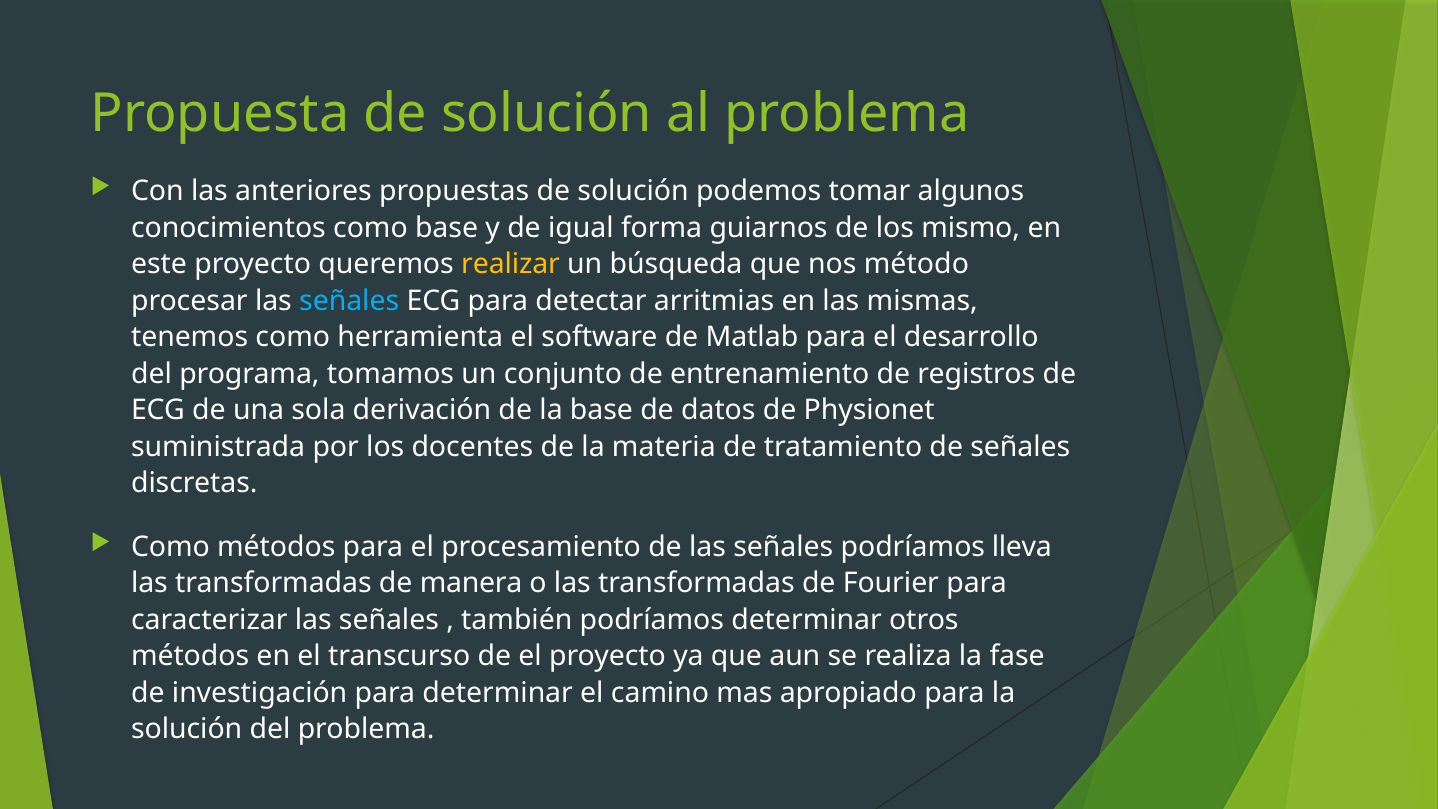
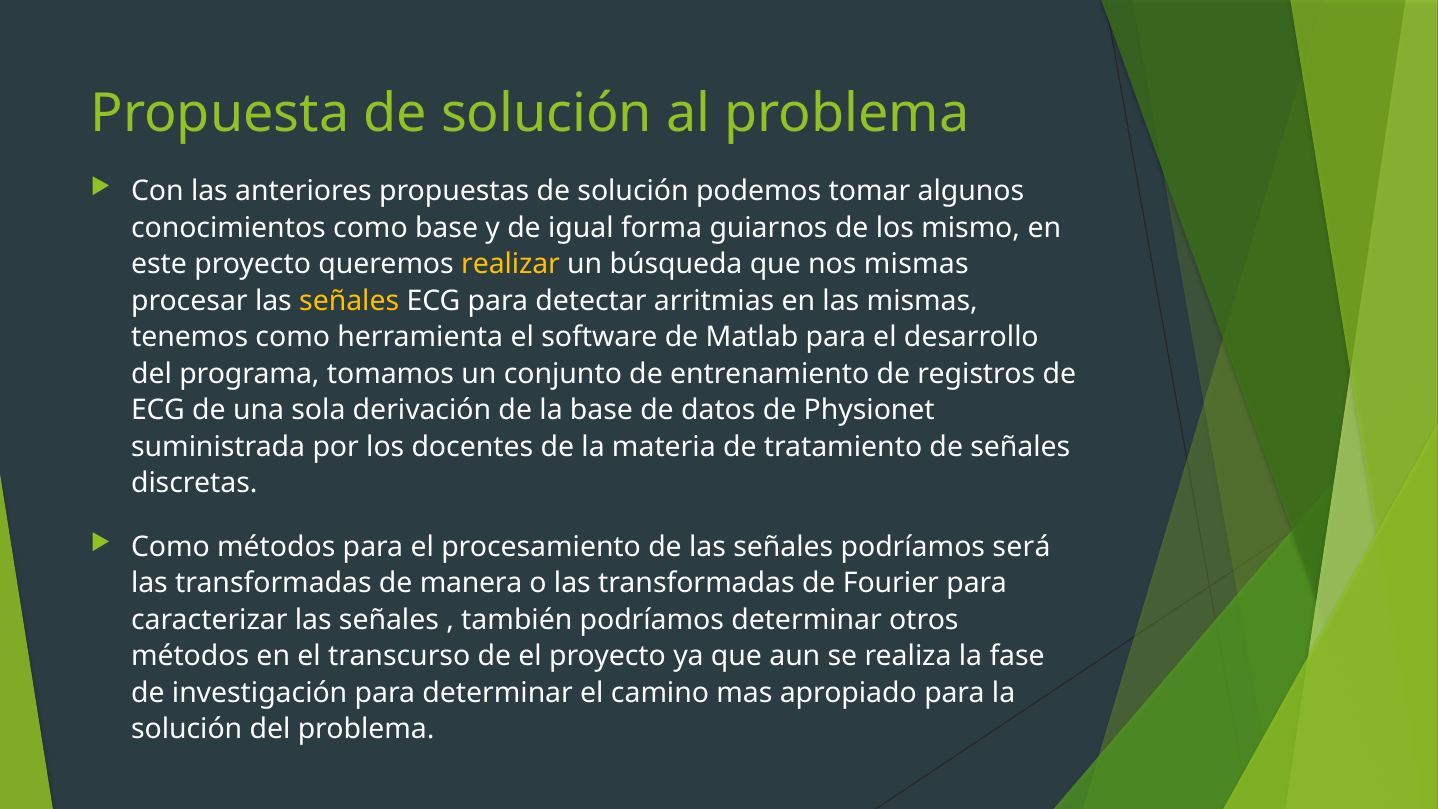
nos método: método -> mismas
señales at (349, 301) colour: light blue -> yellow
lleva: lleva -> será
